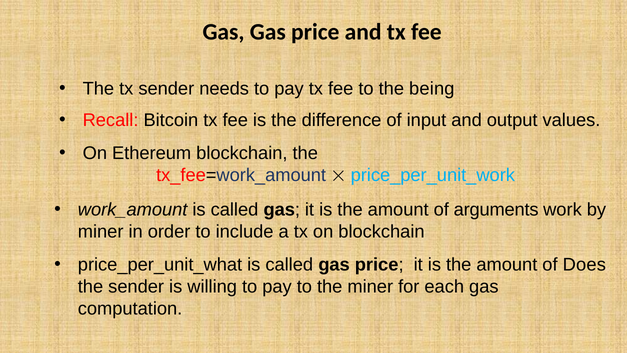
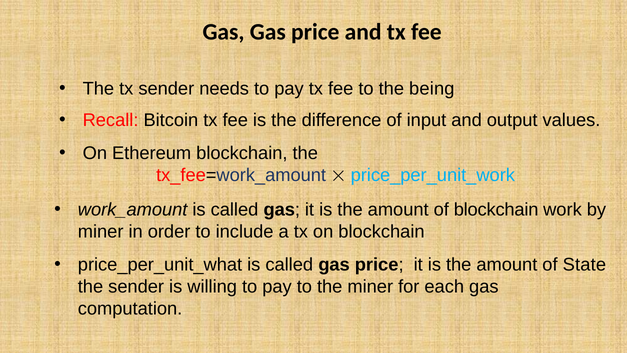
of arguments: arguments -> blockchain
Does: Does -> State
